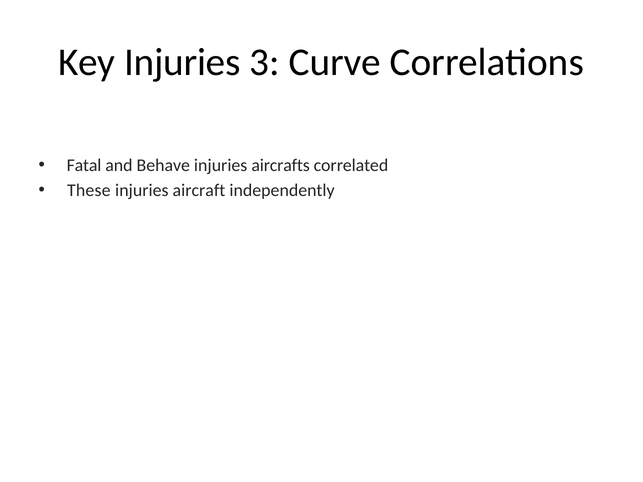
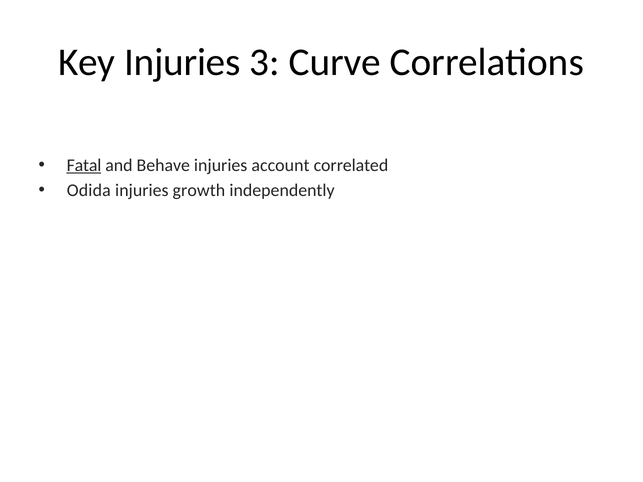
Fatal underline: none -> present
aircrafts: aircrafts -> account
These: These -> Odida
aircraft: aircraft -> growth
